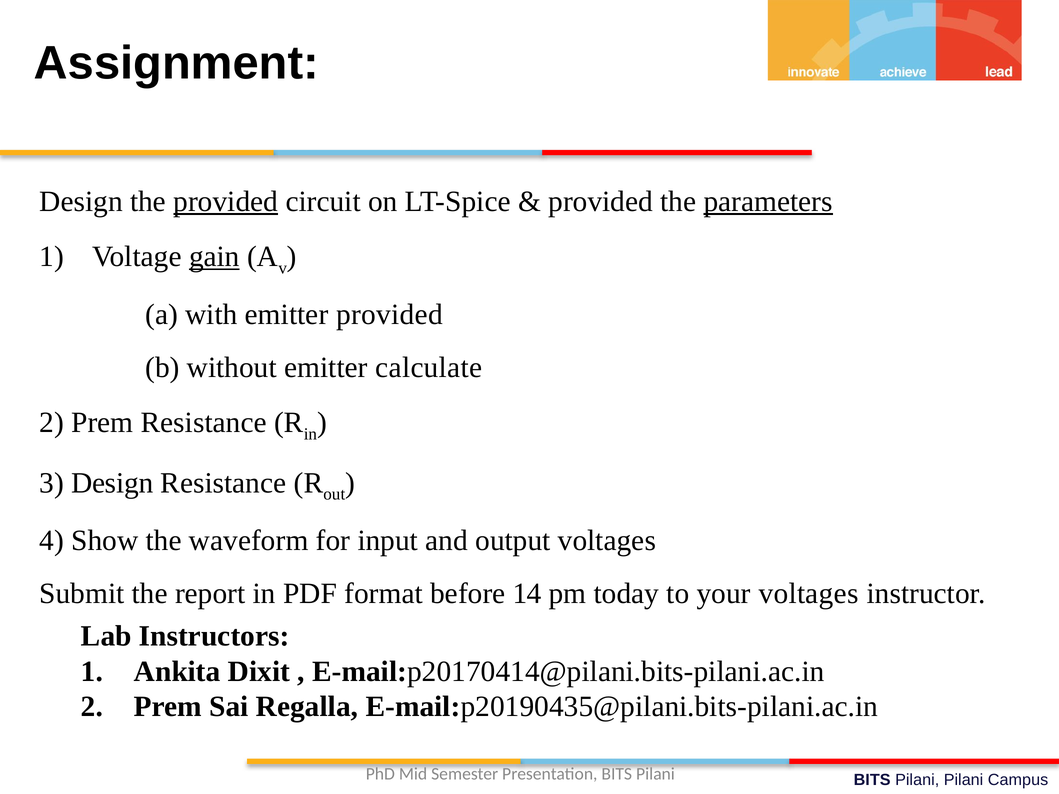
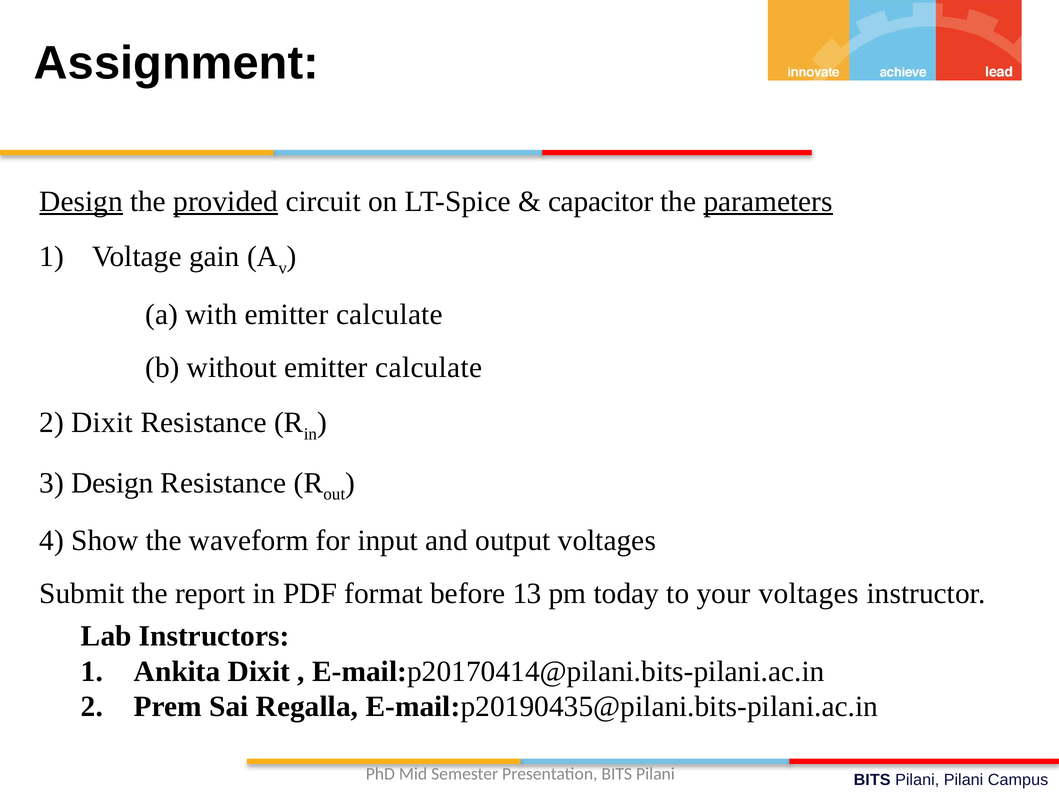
Design at (81, 201) underline: none -> present
provided at (601, 201): provided -> capacitor
gain underline: present -> none
with emitter provided: provided -> calculate
Prem at (102, 423): Prem -> Dixit
14: 14 -> 13
